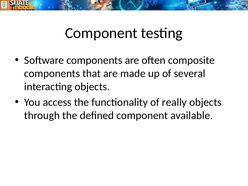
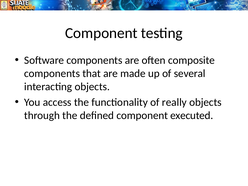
available: available -> executed
